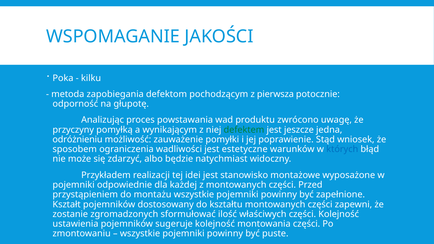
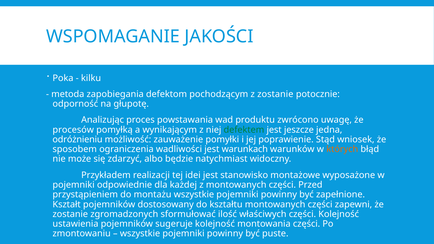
z pierwsza: pierwsza -> zostanie
przyczyny: przyczyny -> procesów
estetyczne: estetyczne -> warunkach
których colour: blue -> orange
